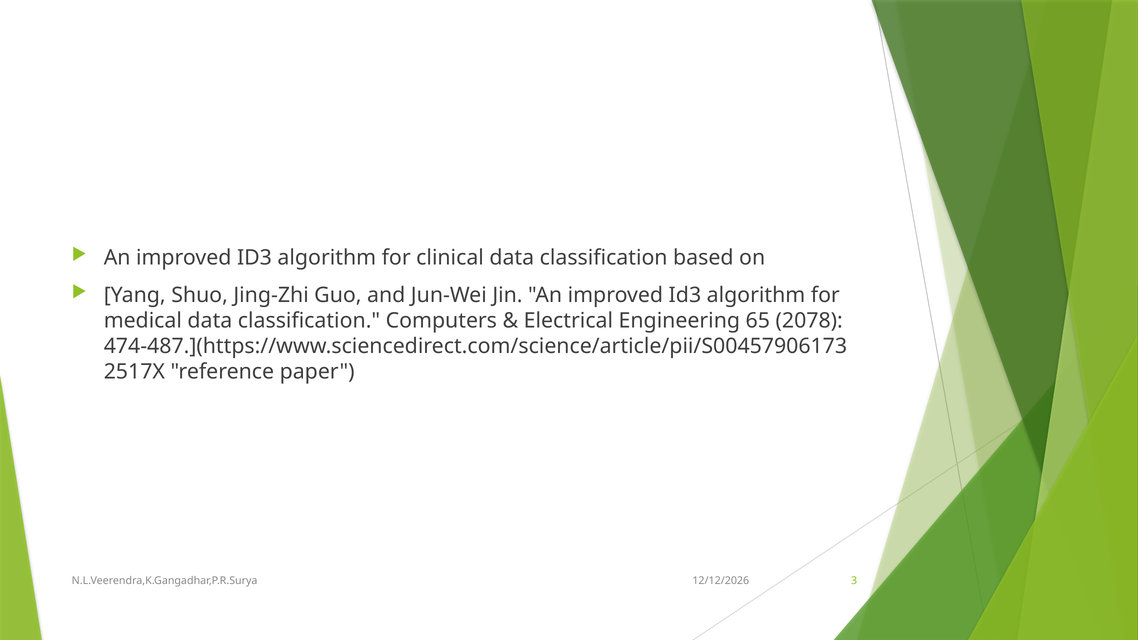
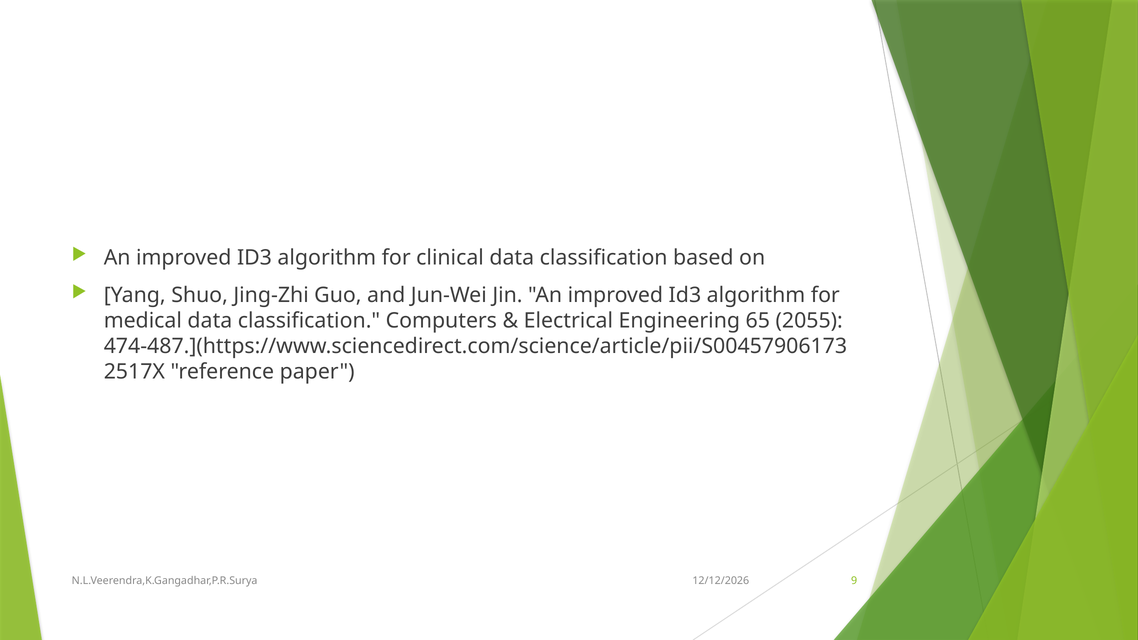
2078: 2078 -> 2055
3: 3 -> 9
